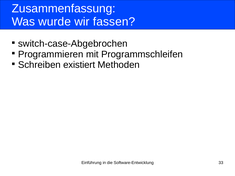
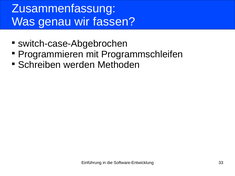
wurde: wurde -> genau
existiert: existiert -> werden
